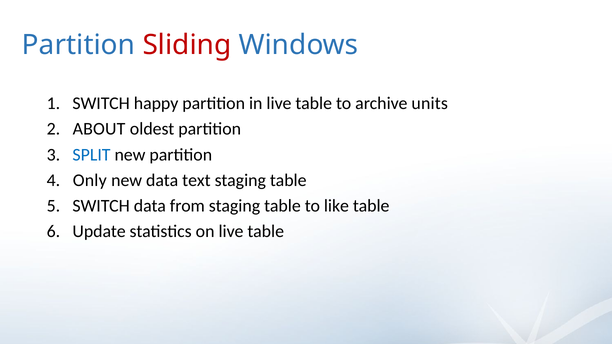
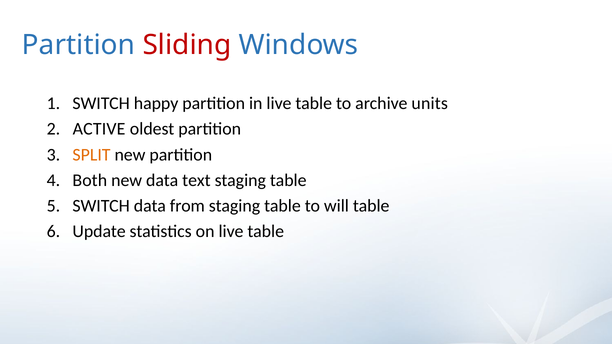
ABOUT: ABOUT -> ACTIVE
SPLIT colour: blue -> orange
Only: Only -> Both
like: like -> will
